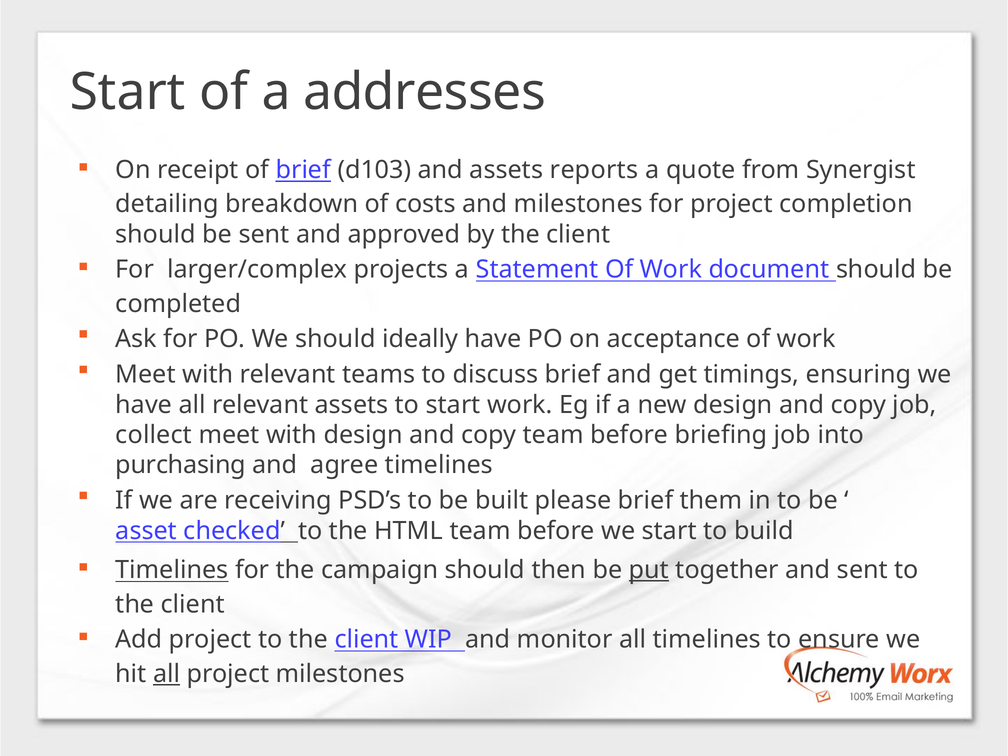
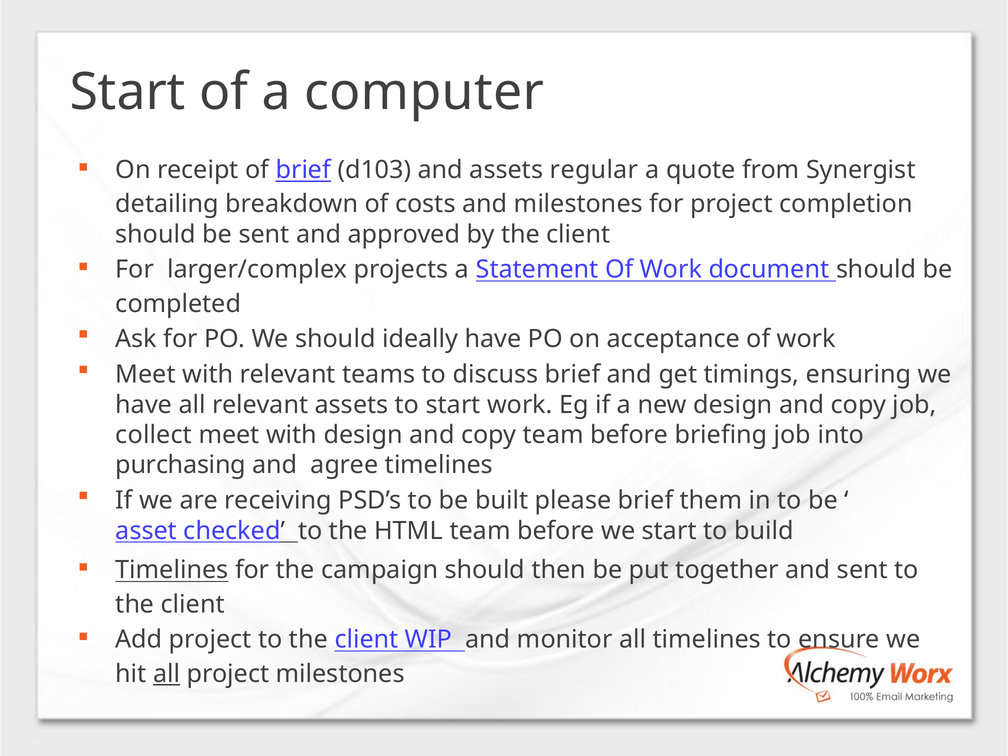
addresses: addresses -> computer
reports: reports -> regular
put underline: present -> none
